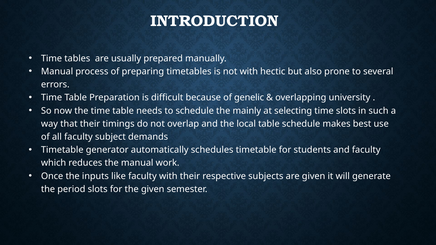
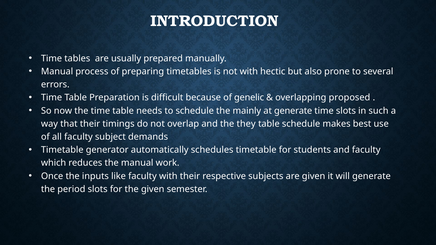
university: university -> proposed
at selecting: selecting -> generate
local: local -> they
